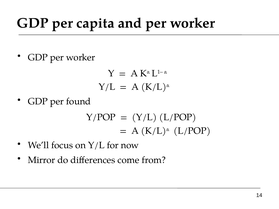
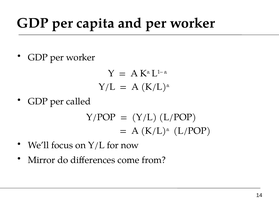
found: found -> called
